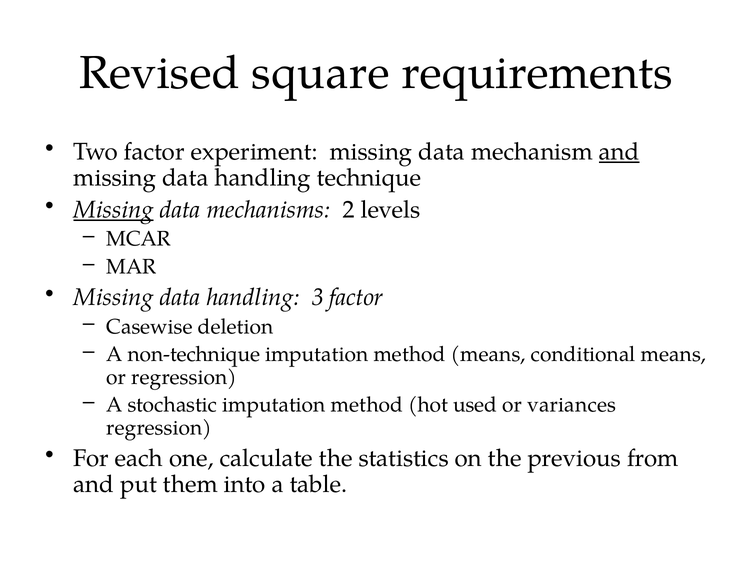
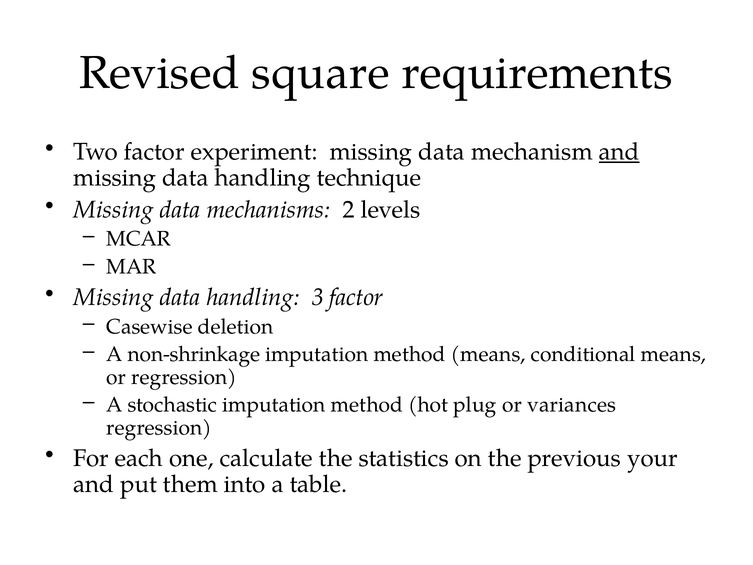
Missing at (114, 210) underline: present -> none
non-technique: non-technique -> non-shrinkage
used: used -> plug
from: from -> your
